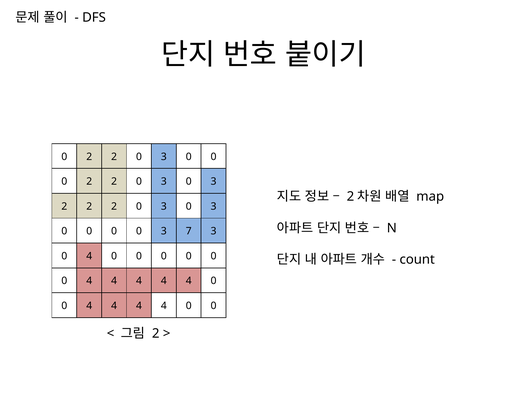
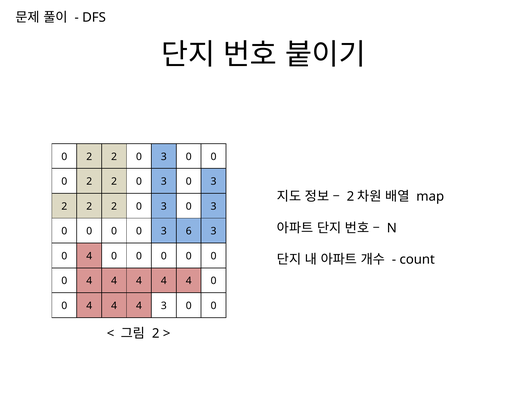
7: 7 -> 6
4 at (164, 306): 4 -> 3
